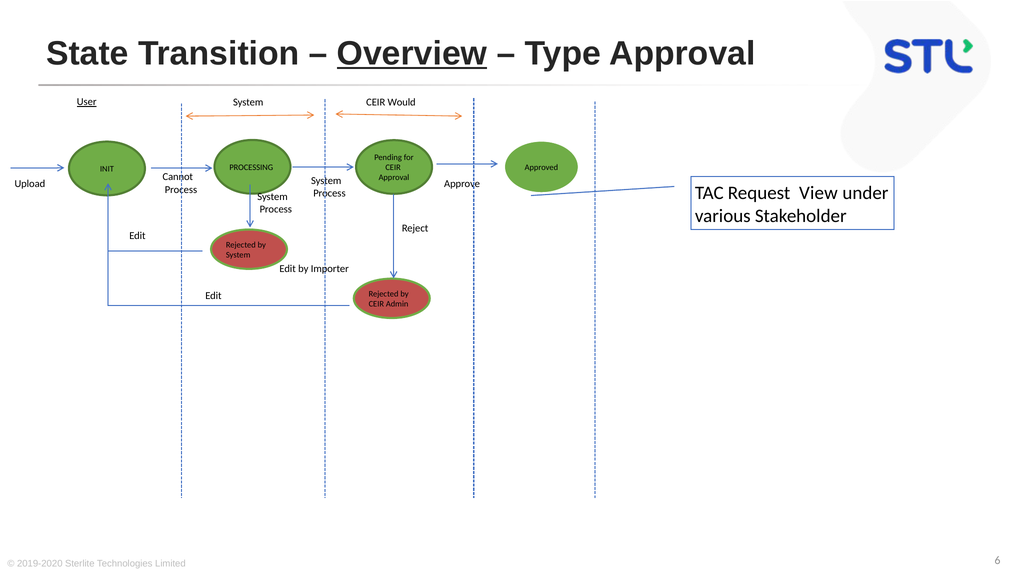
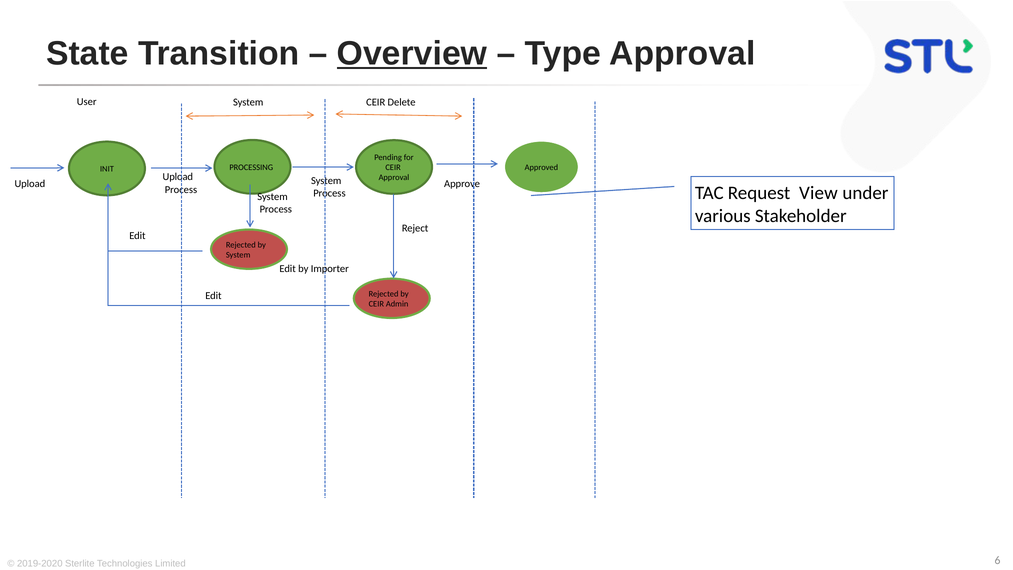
User underline: present -> none
Would: Would -> Delete
Cannot at (178, 177): Cannot -> Upload
